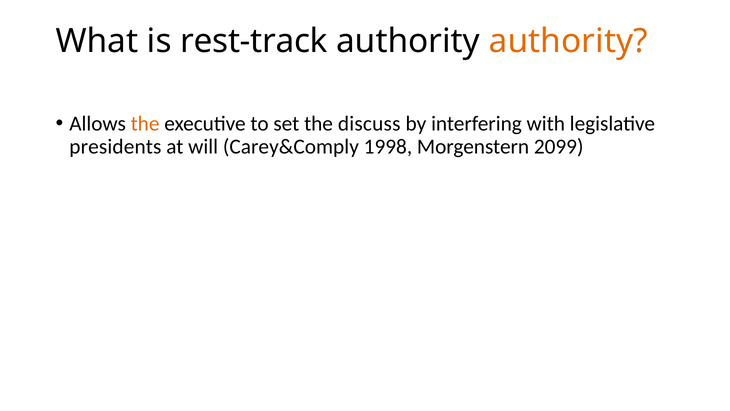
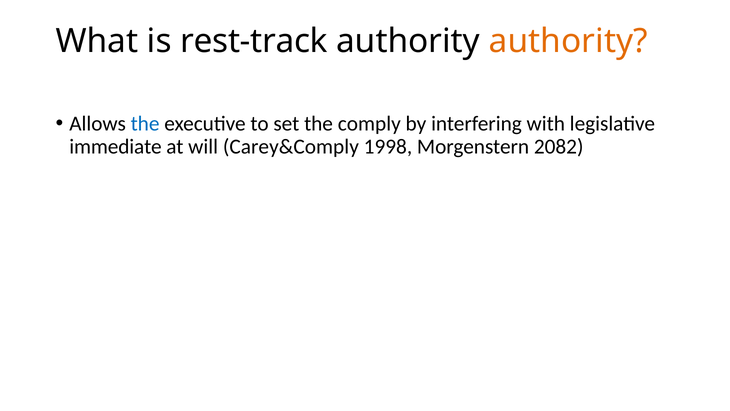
the at (145, 123) colour: orange -> blue
discuss: discuss -> comply
presidents: presidents -> immediate
2099: 2099 -> 2082
